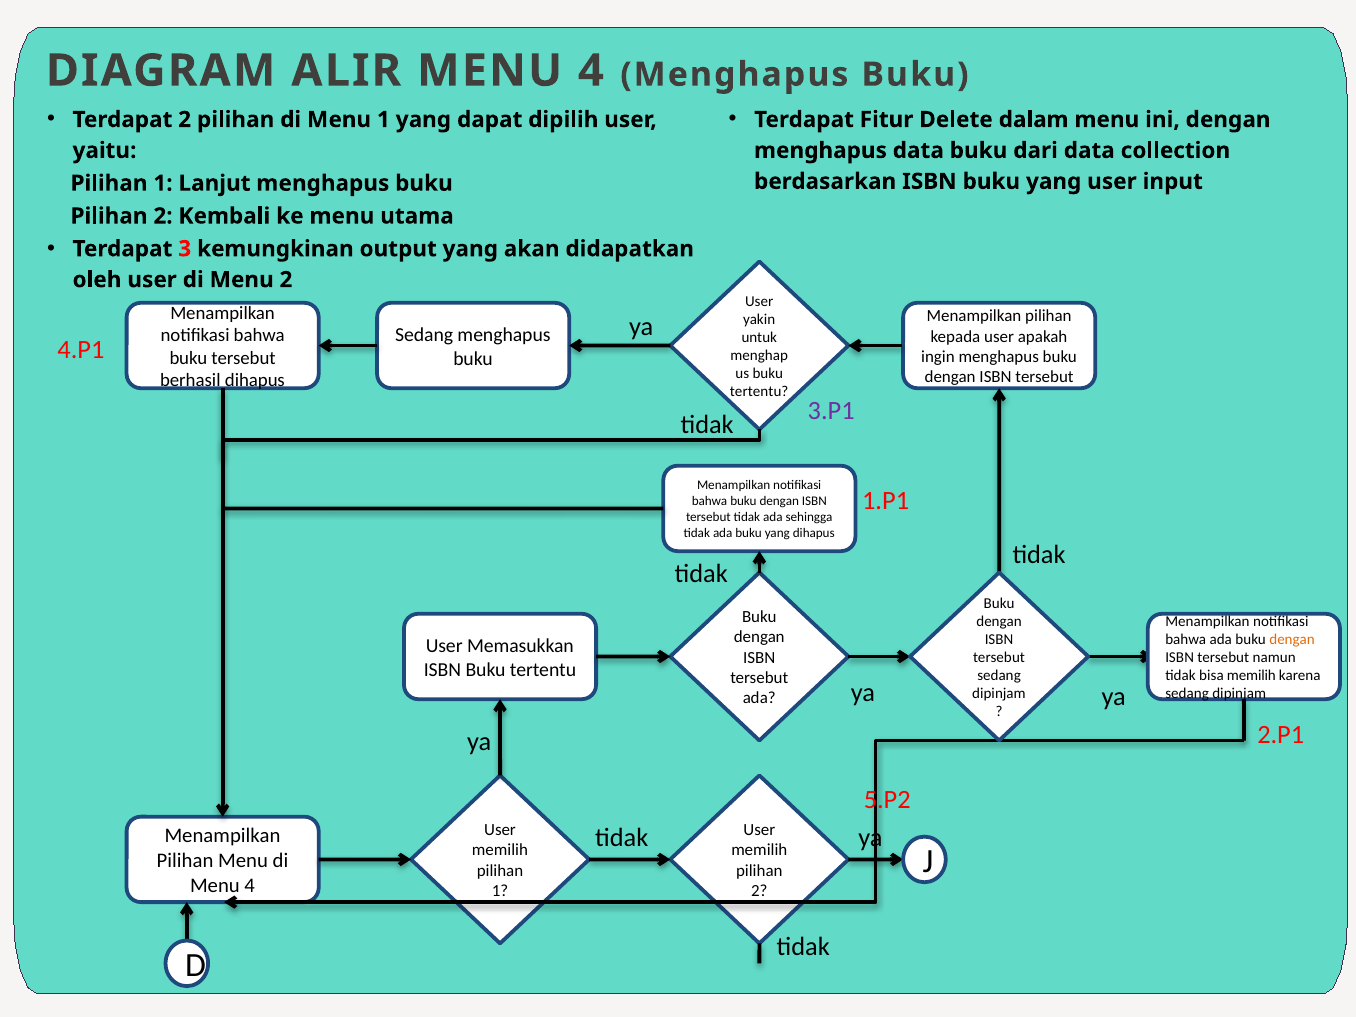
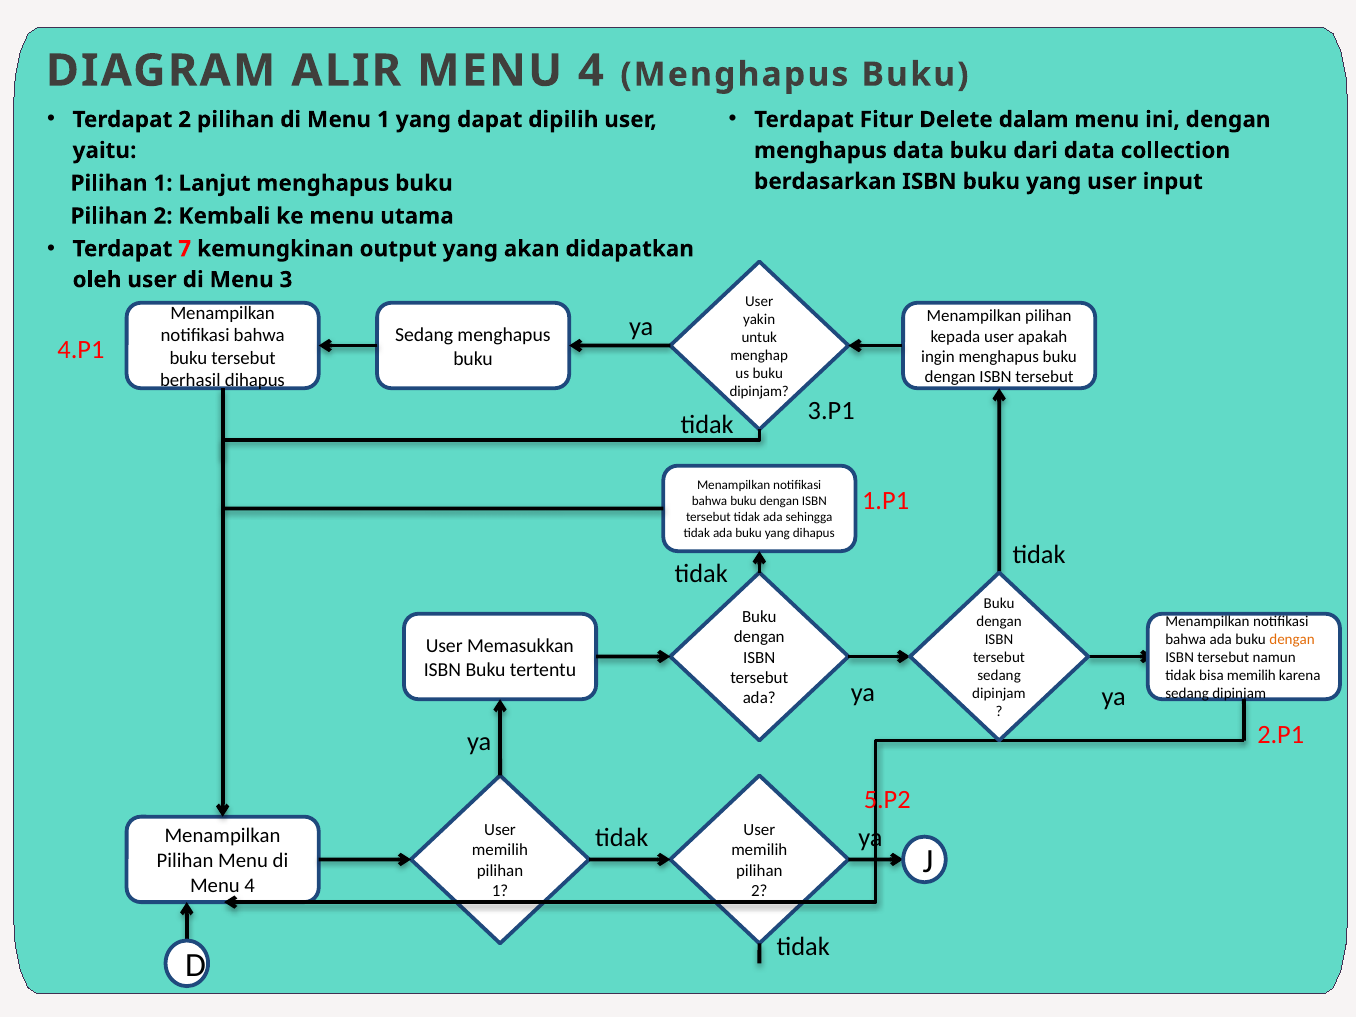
3: 3 -> 7
Menu 2: 2 -> 3
tertentu at (759, 392): tertentu -> dipinjam
3.P1 colour: purple -> black
